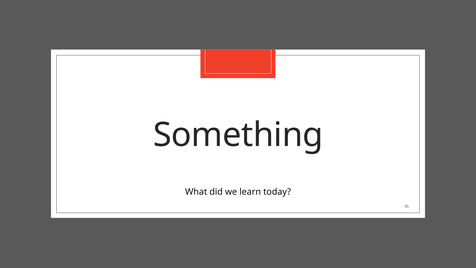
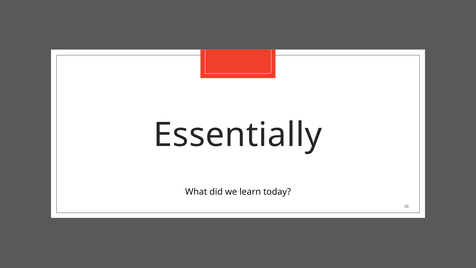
Something: Something -> Essentially
